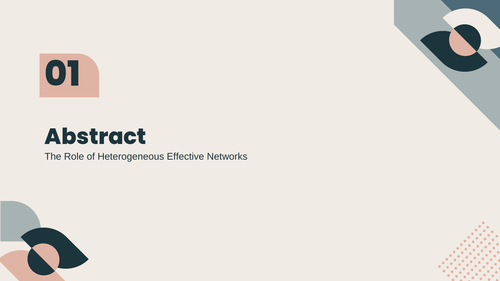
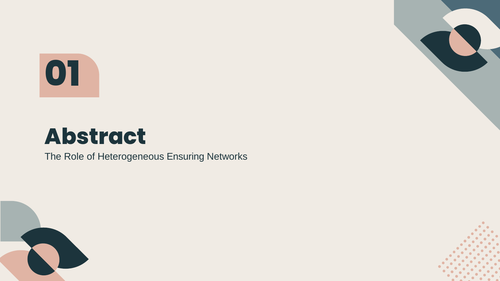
Effective: Effective -> Ensuring
